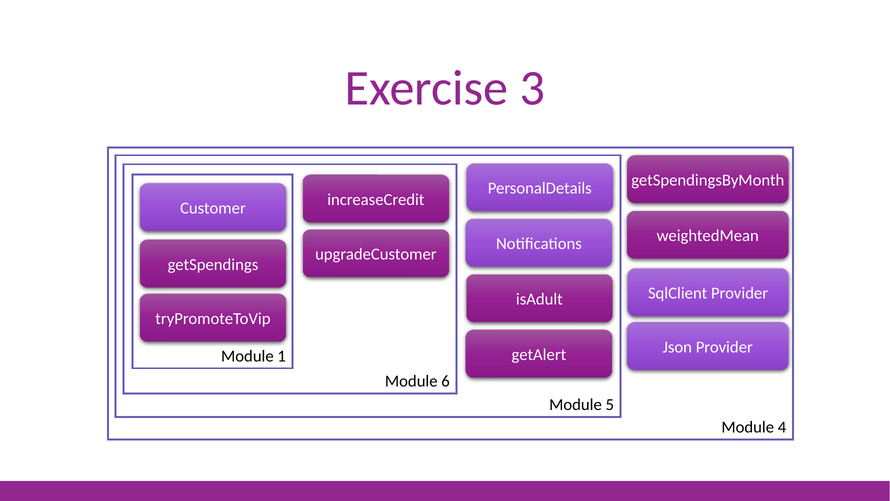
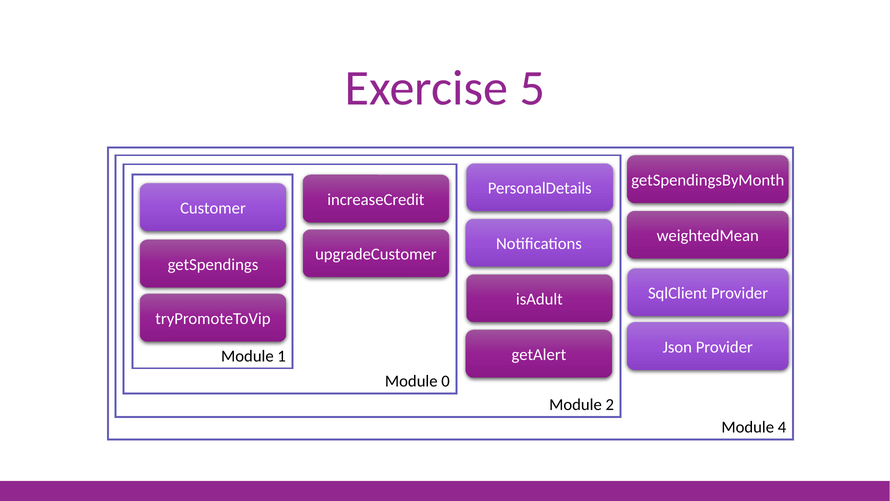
3: 3 -> 5
6: 6 -> 0
5: 5 -> 2
